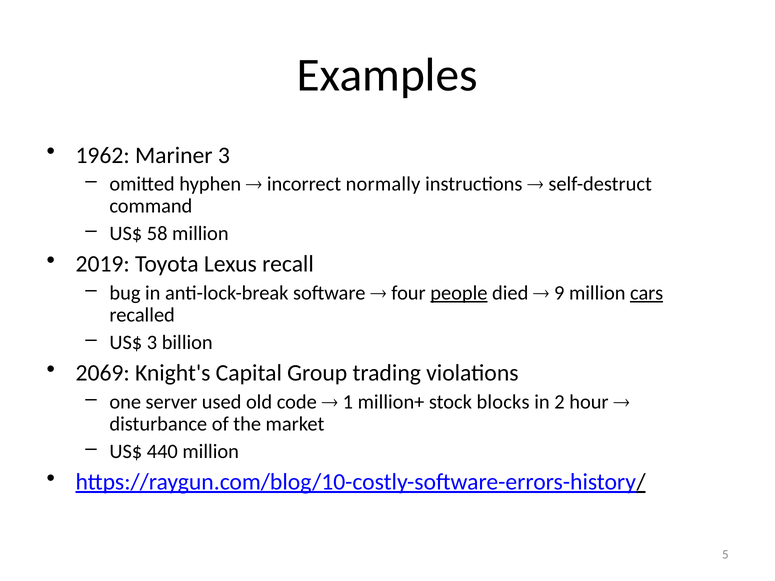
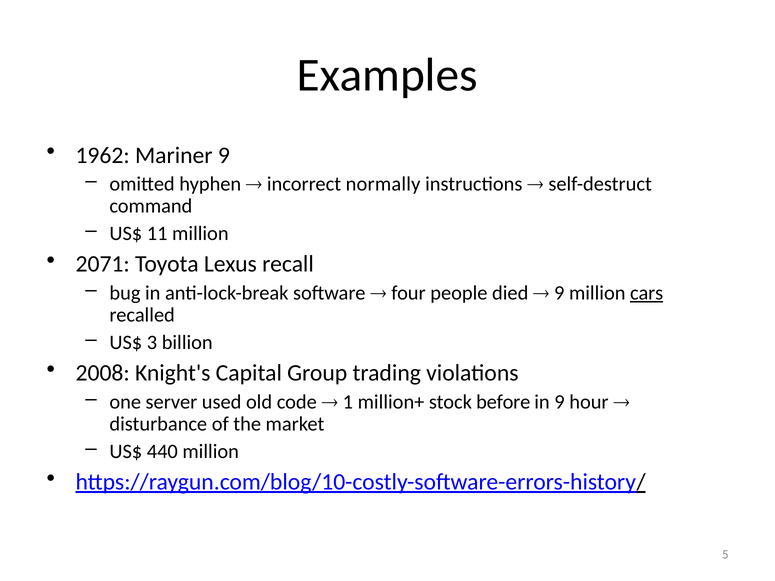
Mariner 3: 3 -> 9
58: 58 -> 11
2019: 2019 -> 2071
people underline: present -> none
2069: 2069 -> 2008
blocks: blocks -> before
in 2: 2 -> 9
